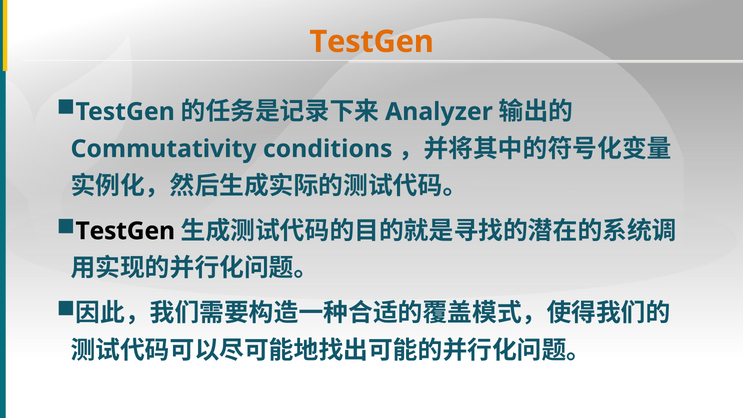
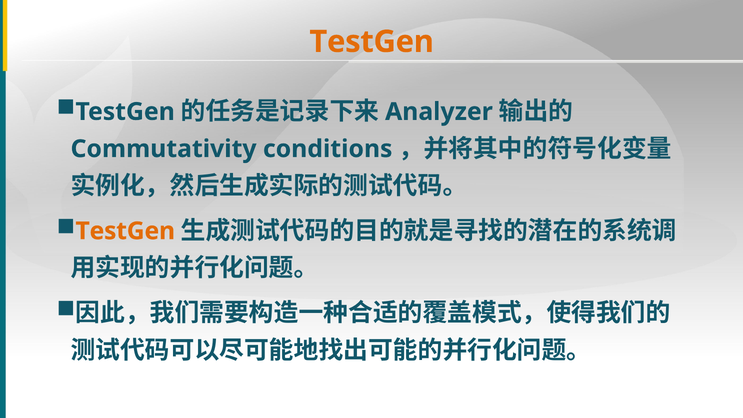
TestGen at (125, 231) colour: black -> orange
